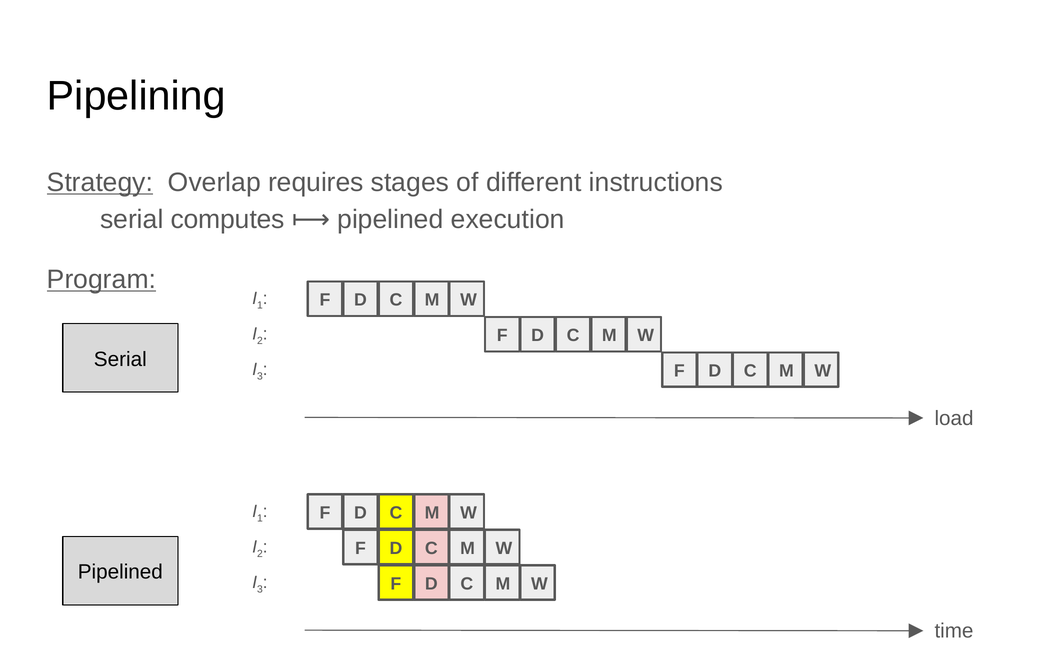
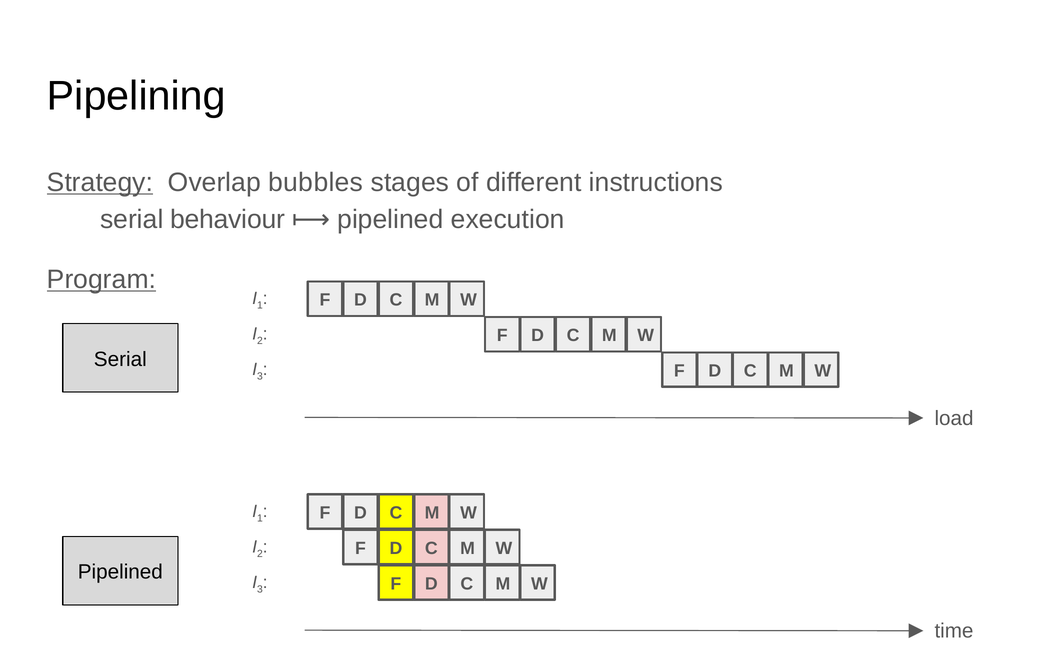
requires: requires -> bubbles
computes: computes -> behaviour
